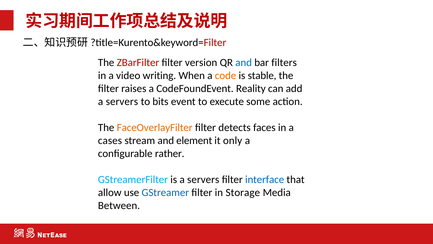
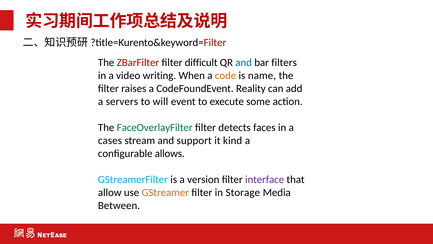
version: version -> difficult
stable: stable -> name
bits: bits -> will
FaceOverlayFilter colour: orange -> green
element: element -> support
only: only -> kind
rather: rather -> allows
is a servers: servers -> version
interface colour: blue -> purple
GStreamer colour: blue -> orange
